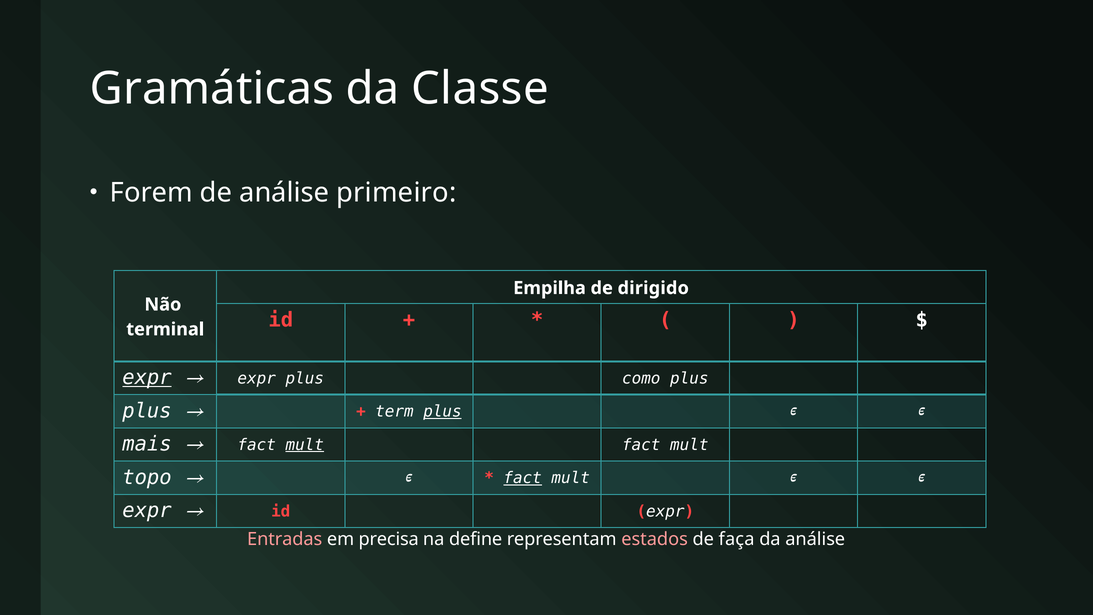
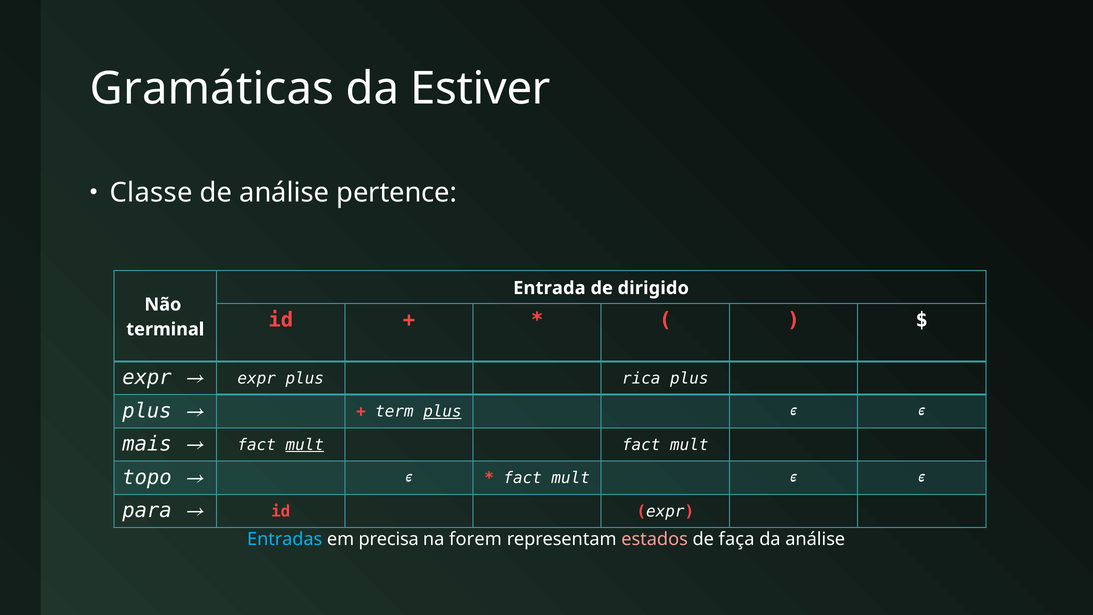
Classe: Classe -> Estiver
Forem: Forem -> Classe
primeiro: primeiro -> pertence
Empilha: Empilha -> Entrada
expr at (147, 378) underline: present -> none
como: como -> rica
fact at (523, 478) underline: present -> none
expr at (147, 511): expr -> para
Entradas colour: pink -> light blue
define: define -> forem
